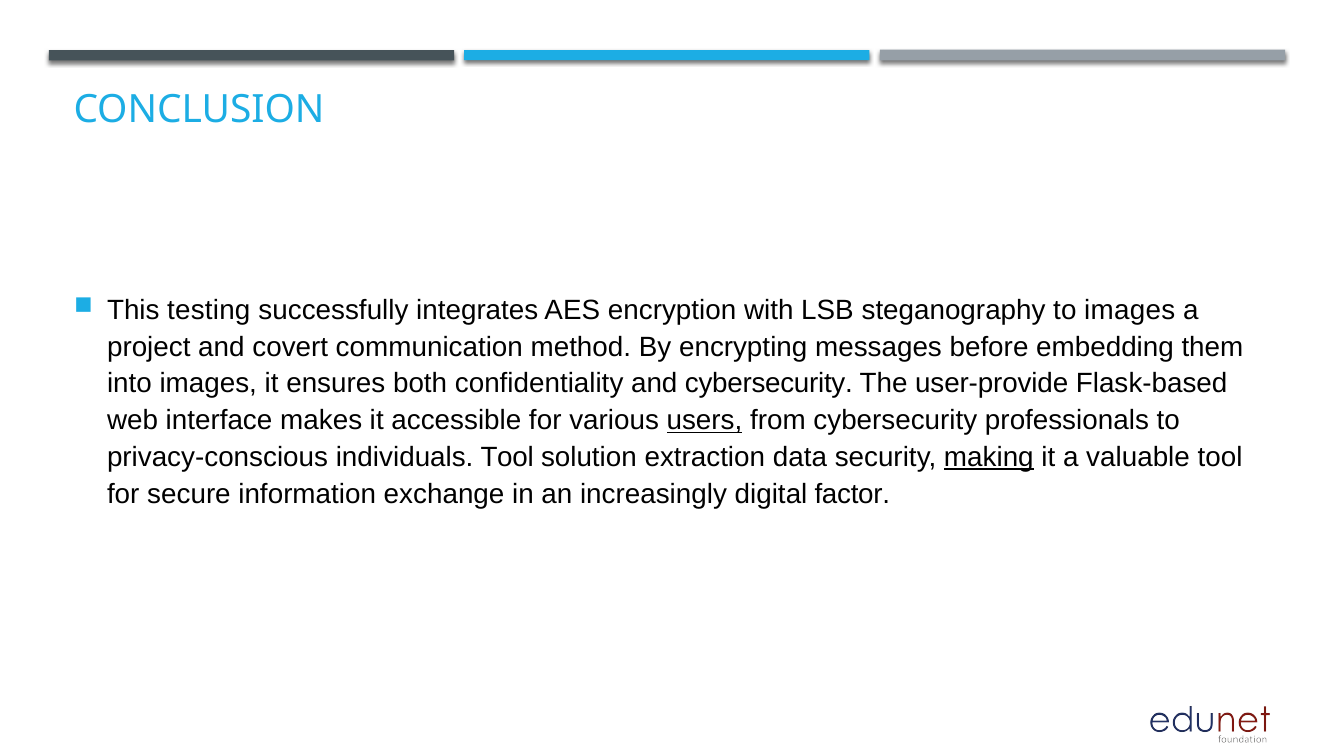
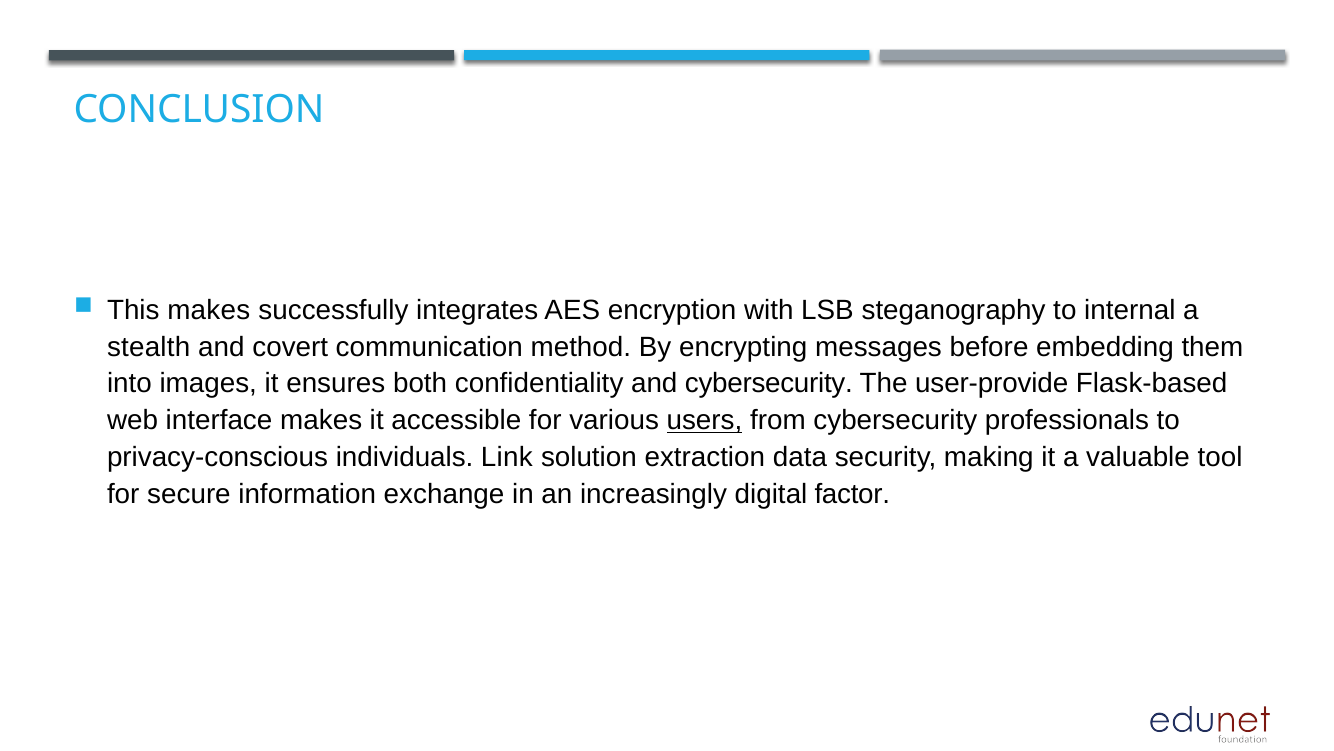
This testing: testing -> makes
to images: images -> internal
project: project -> stealth
individuals Tool: Tool -> Link
making underline: present -> none
